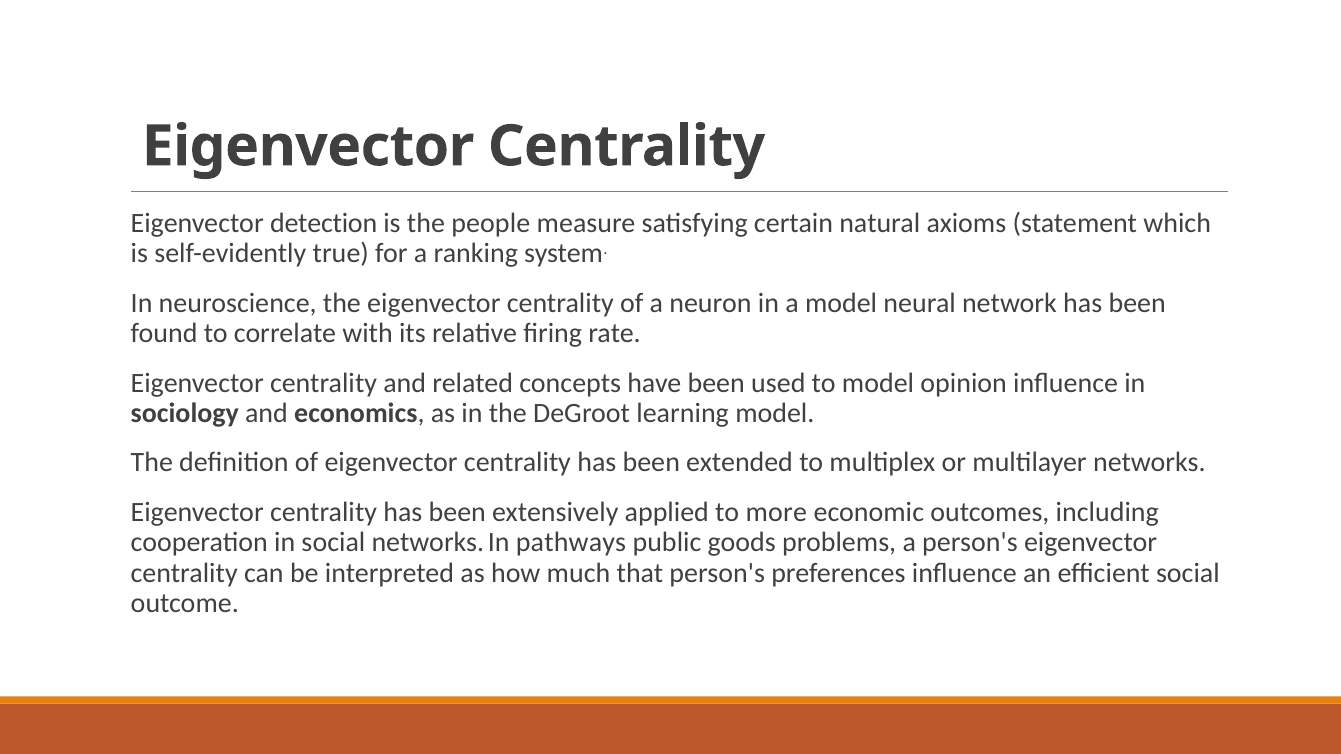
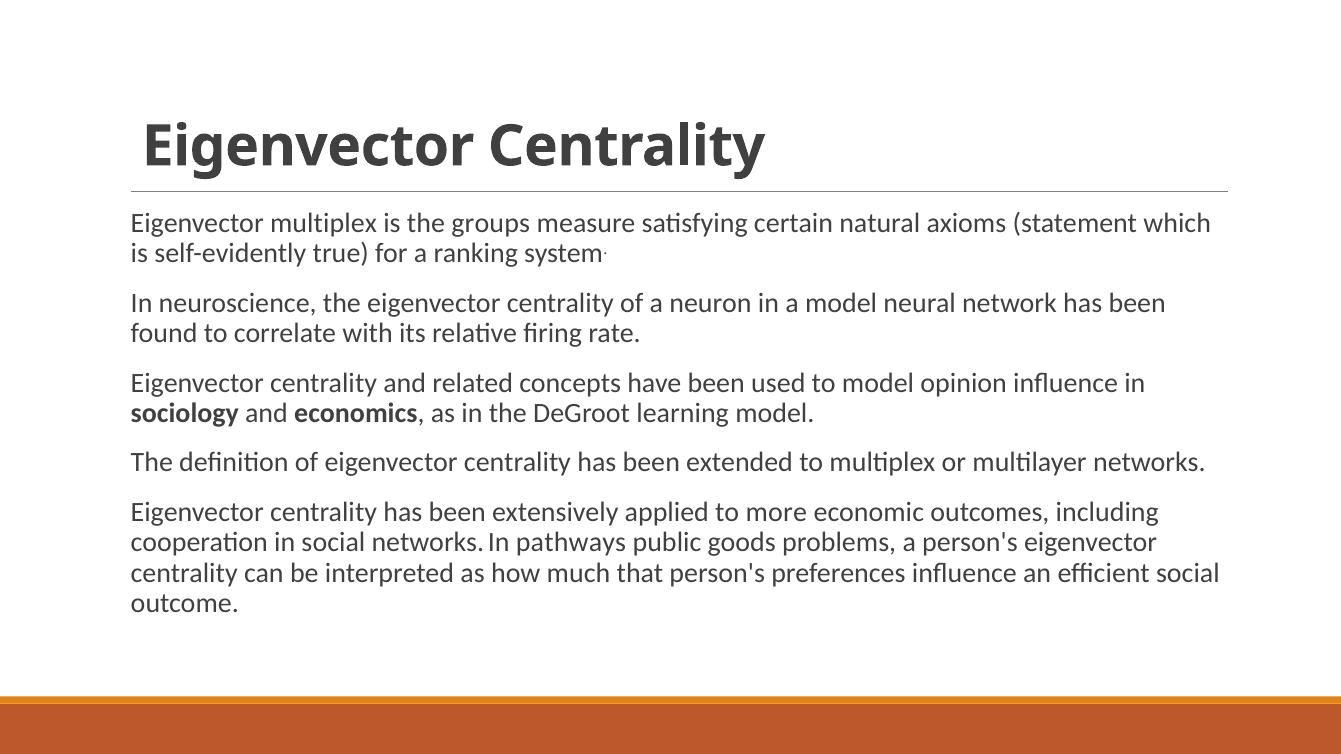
Eigenvector detection: detection -> multiplex
people: people -> groups
